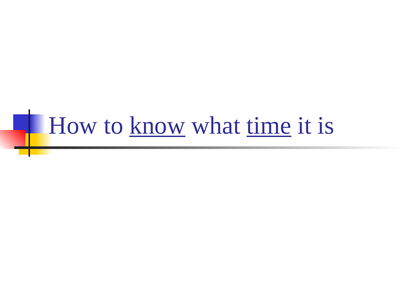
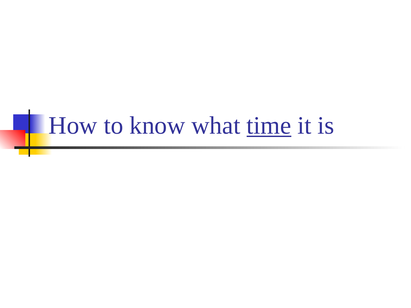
know underline: present -> none
